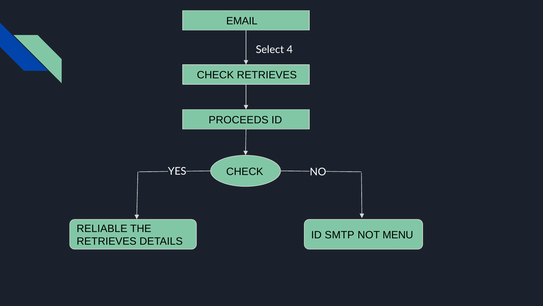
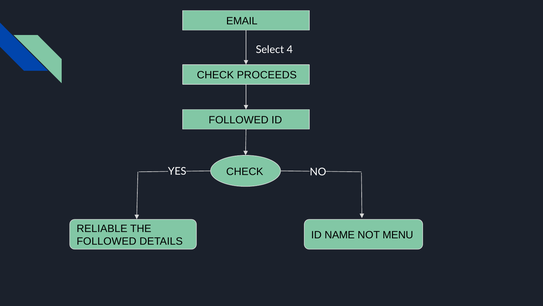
CHECK RETRIEVES: RETRIEVES -> PROCEEDS
PROCEEDS at (239, 120): PROCEEDS -> FOLLOWED
SMTP: SMTP -> NAME
RETRIEVES at (107, 241): RETRIEVES -> FOLLOWED
